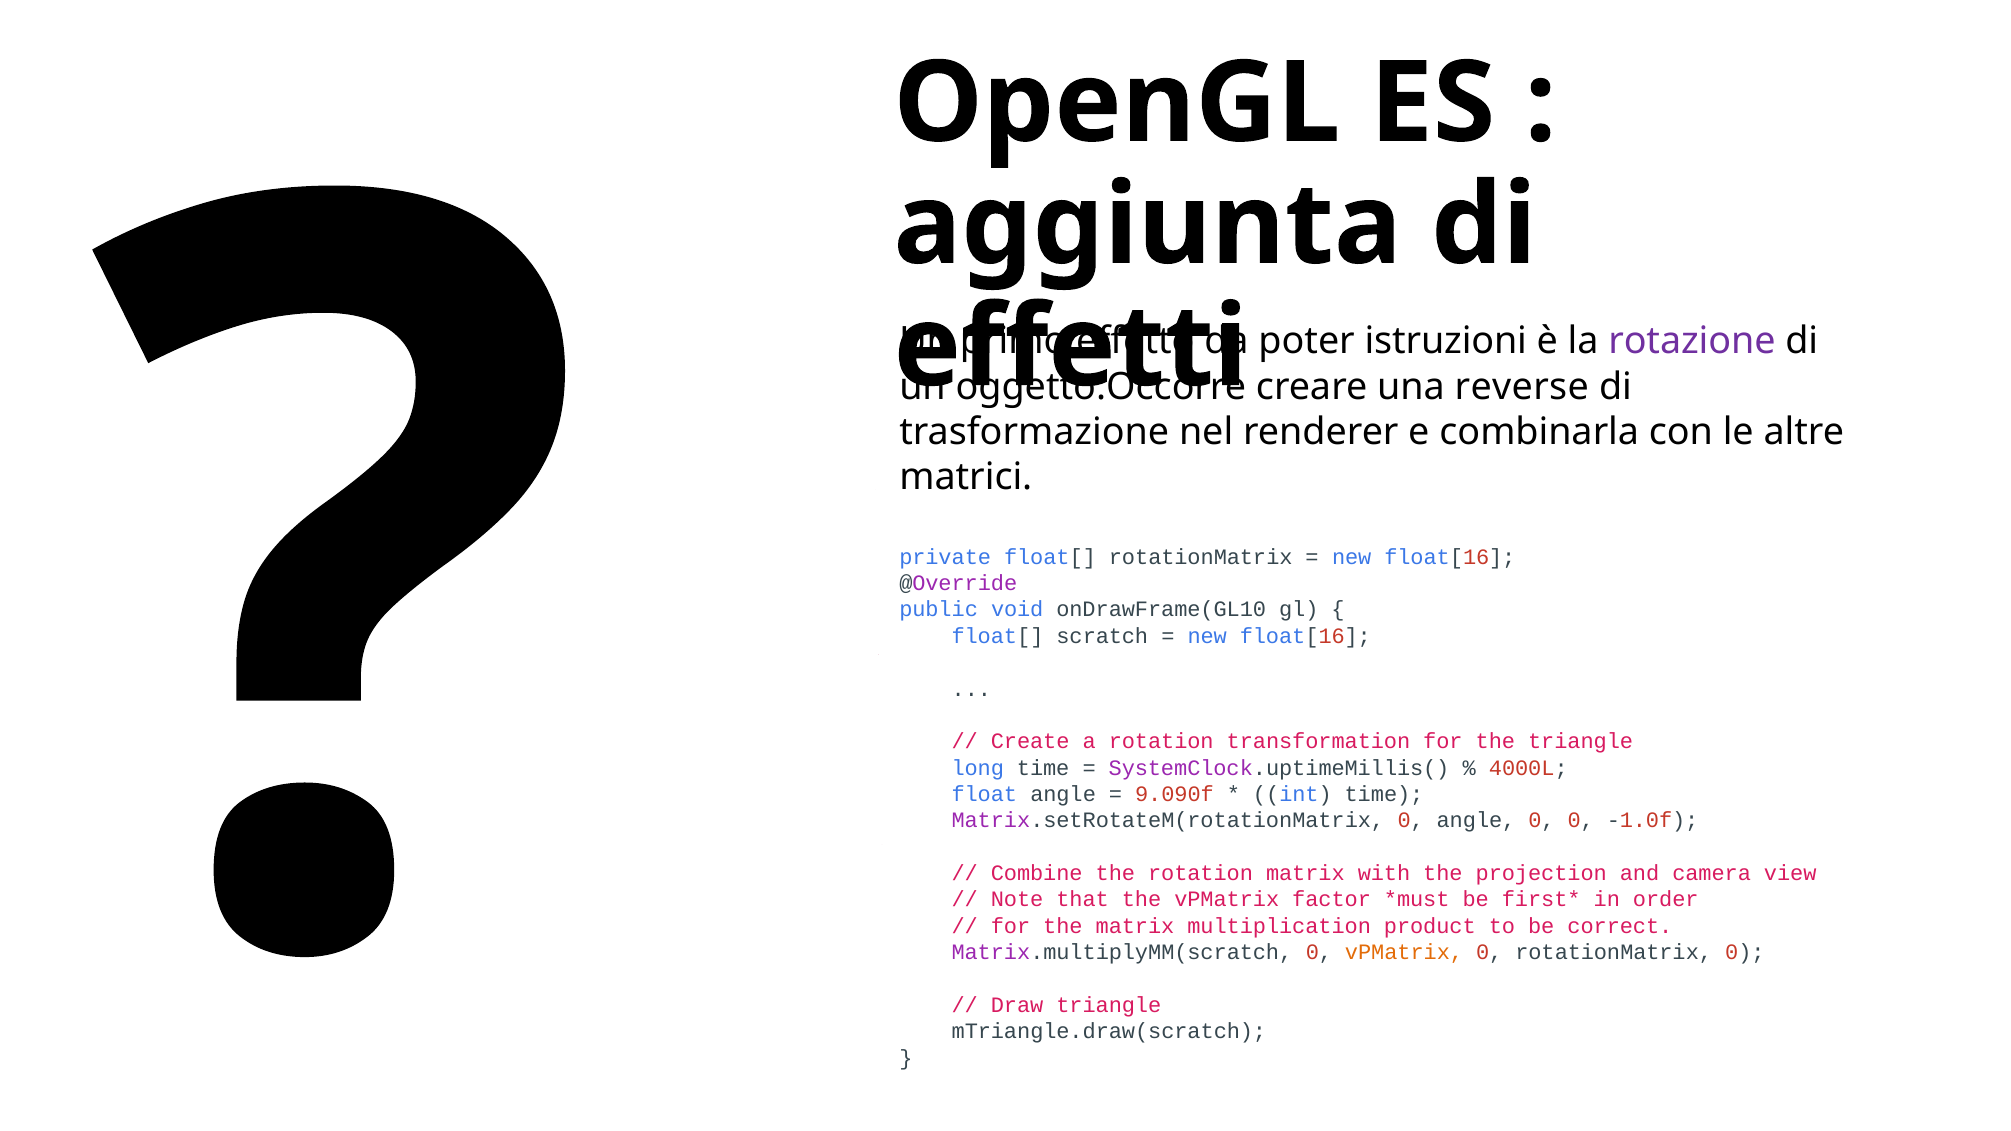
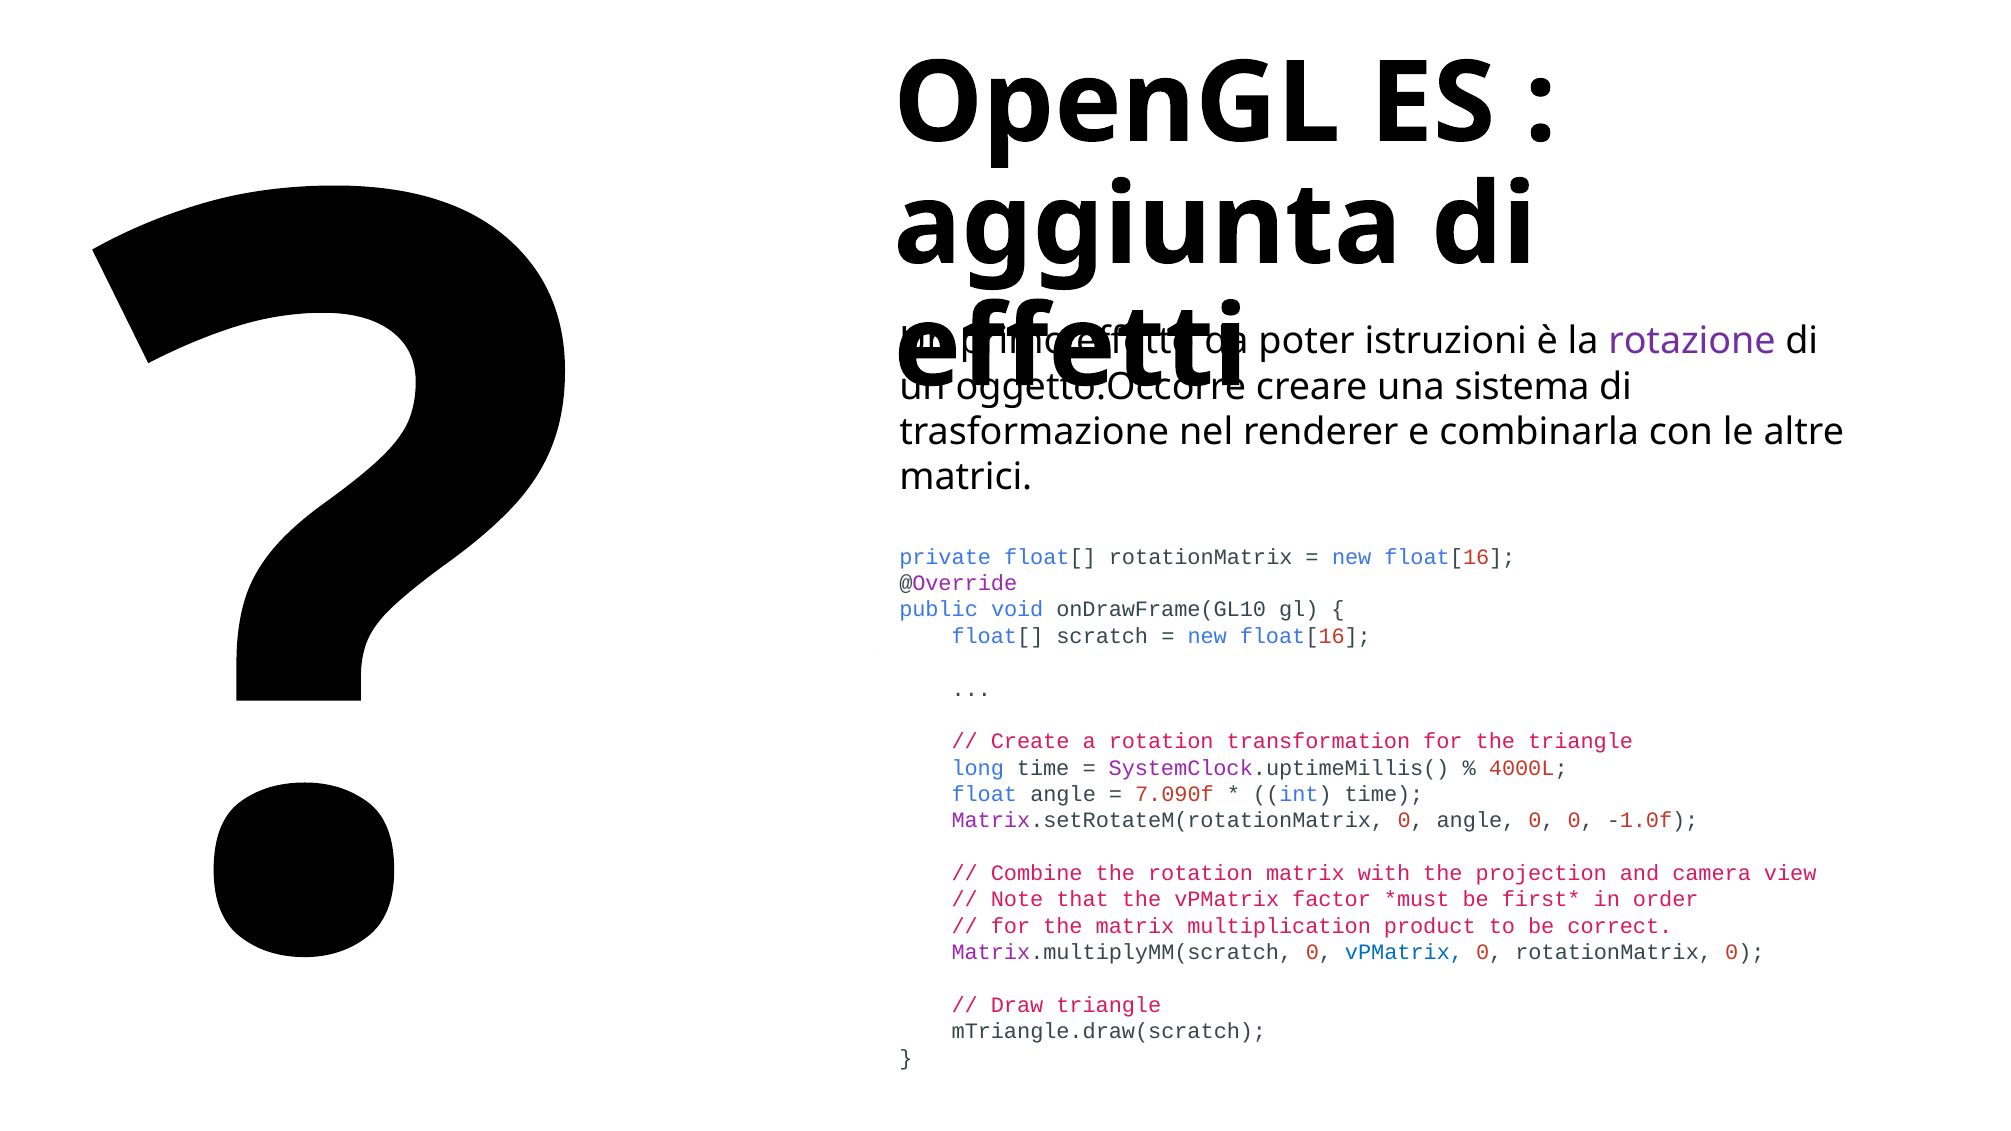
reverse: reverse -> sistema
9.090f: 9.090f -> 7.090f
vPMatrix at (1404, 952) colour: orange -> blue
